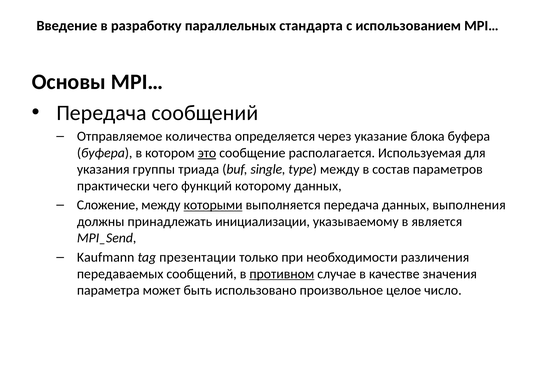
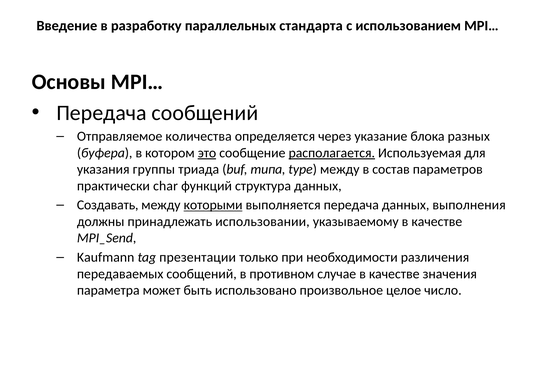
блока буфера: буфера -> разных
располагается underline: none -> present
single: single -> типа
чего: чего -> char
которому: которому -> структура
Сложение: Сложение -> Создавать
инициализации: инициализации -> использовании
указываемому в является: является -> качестве
противном underline: present -> none
